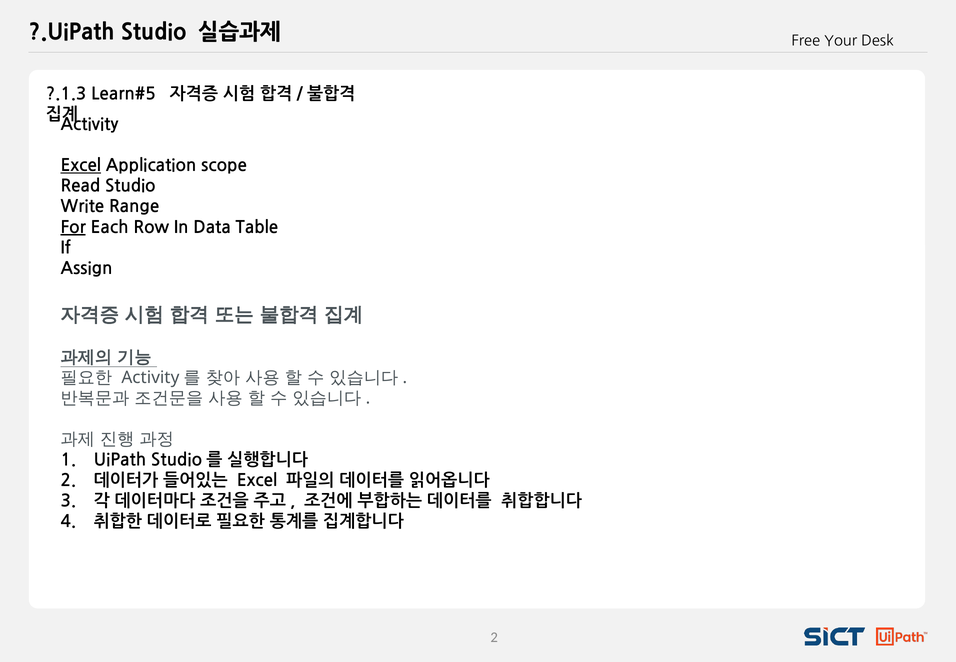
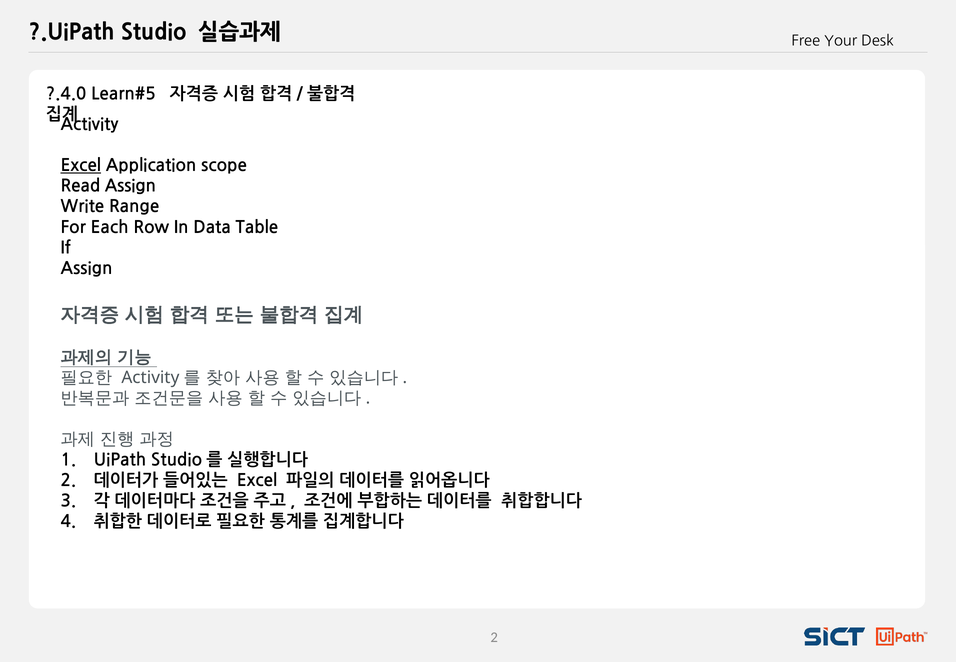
?.1.3: ?.1.3 -> ?.4.0
Read Studio: Studio -> Assign
For underline: present -> none
